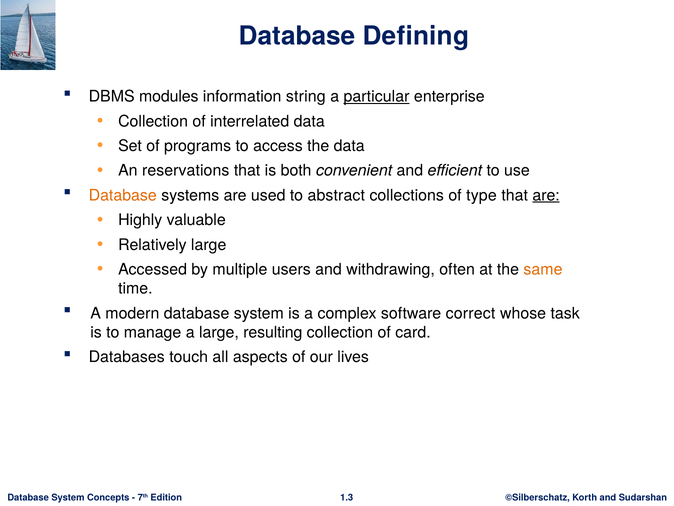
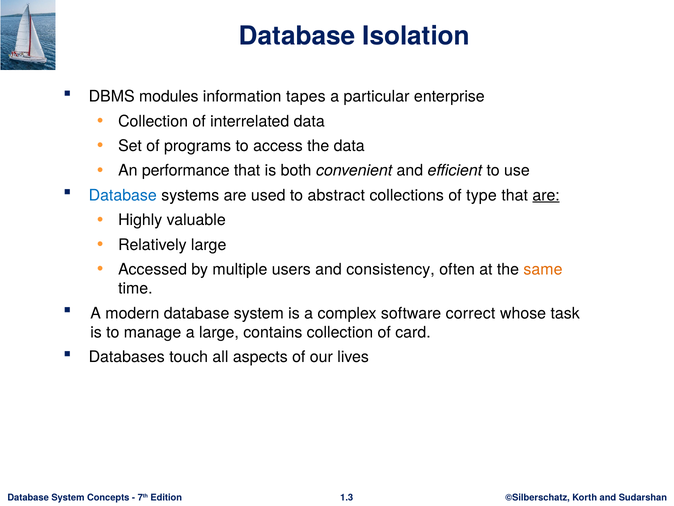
Defining: Defining -> Isolation
string: string -> tapes
particular underline: present -> none
reservations: reservations -> performance
Database at (123, 195) colour: orange -> blue
withdrawing: withdrawing -> consistency
resulting: resulting -> contains
